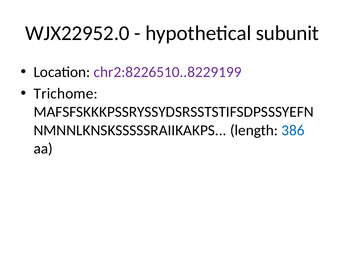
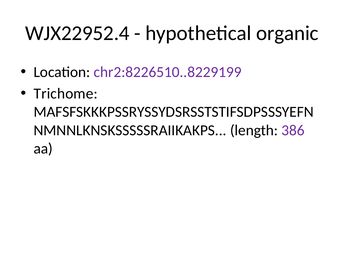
WJX22952.0: WJX22952.0 -> WJX22952.4
subunit: subunit -> organic
386 colour: blue -> purple
